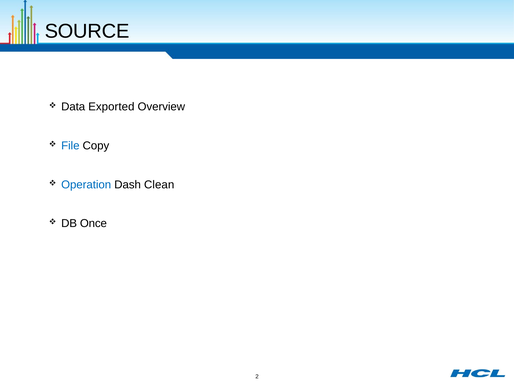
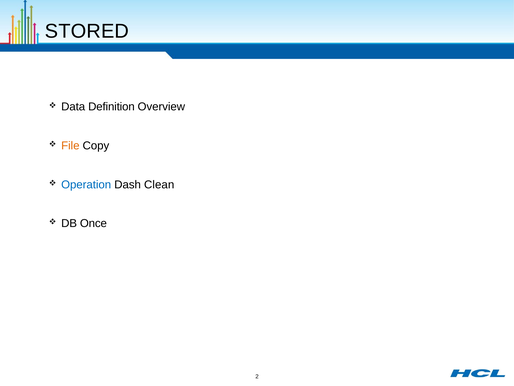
SOURCE: SOURCE -> STORED
Exported: Exported -> Definition
File colour: blue -> orange
